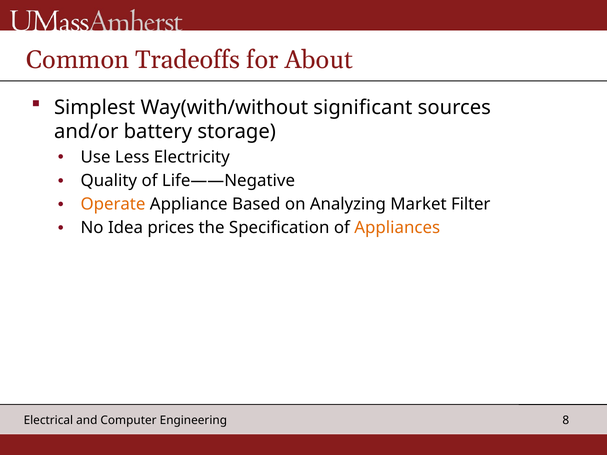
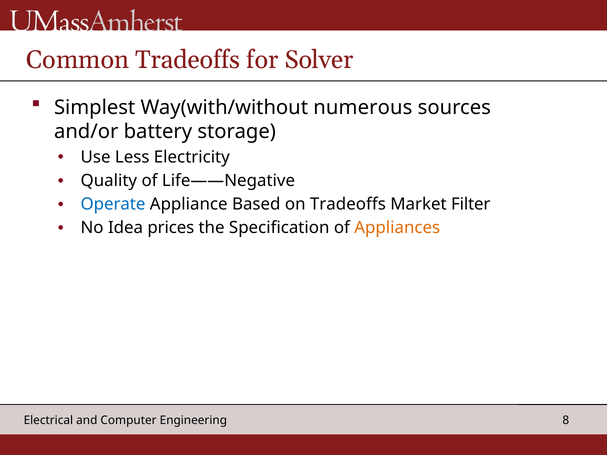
About: About -> Solver
significant: significant -> numerous
Operate colour: orange -> blue
on Analyzing: Analyzing -> Tradeoffs
